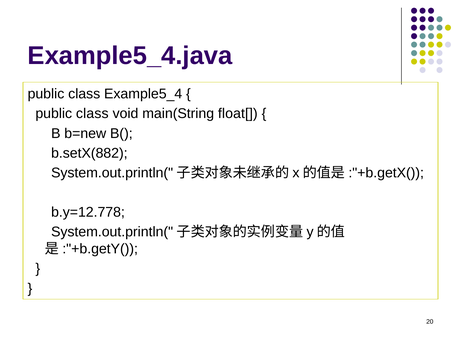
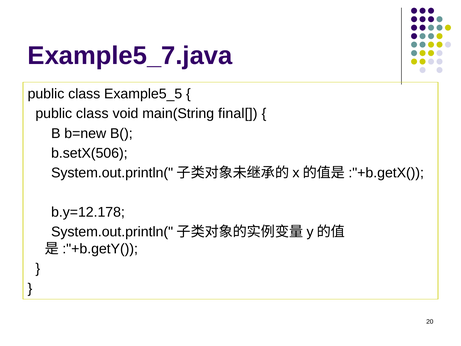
Example5_4.java: Example5_4.java -> Example5_7.java
Example5_4: Example5_4 -> Example5_5
float[: float[ -> final[
b.setX(882: b.setX(882 -> b.setX(506
b.y=12.778: b.y=12.778 -> b.y=12.178
